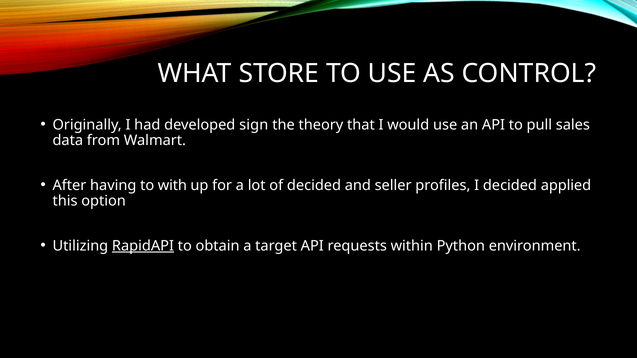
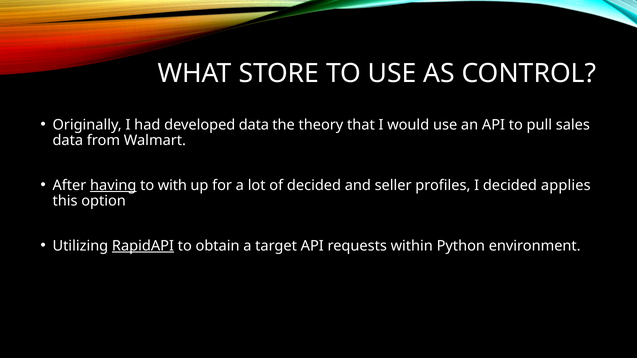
developed sign: sign -> data
having underline: none -> present
applied: applied -> applies
